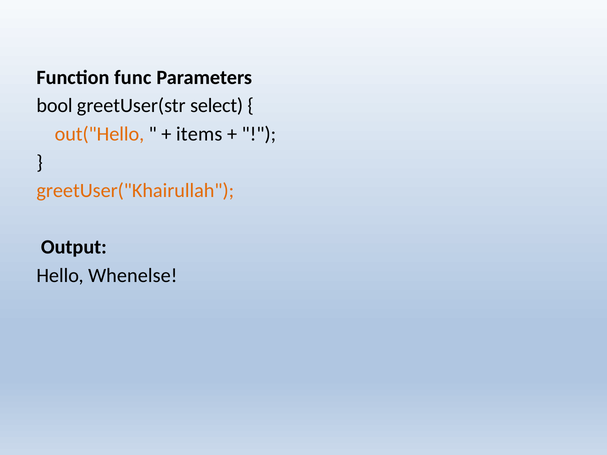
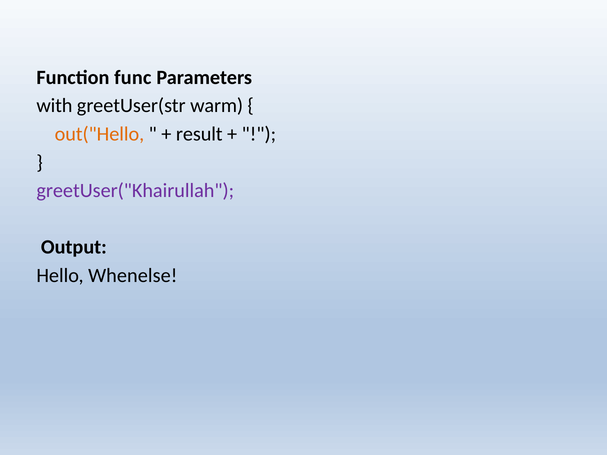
bool: bool -> with
select: select -> warm
items: items -> result
greetUser("Khairullah colour: orange -> purple
